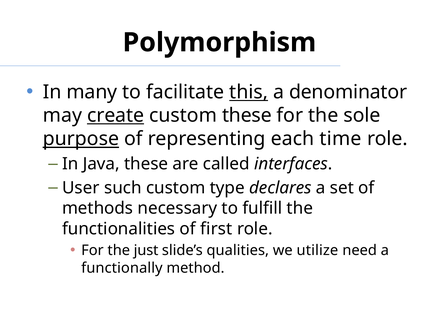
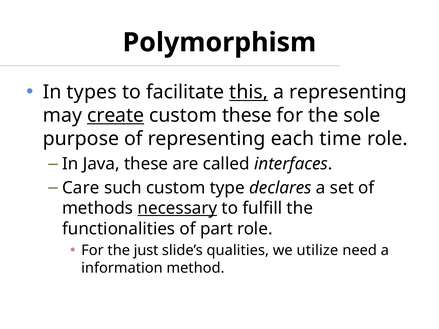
many: many -> types
a denominator: denominator -> representing
purpose underline: present -> none
User: User -> Care
necessary underline: none -> present
first: first -> part
functionally: functionally -> information
